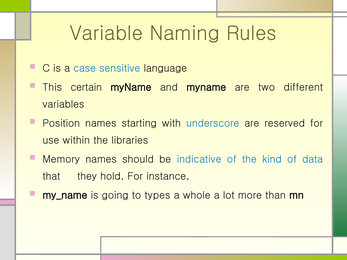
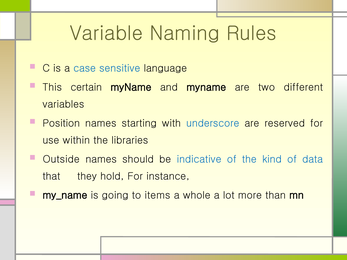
Memory: Memory -> Outside
types: types -> items
